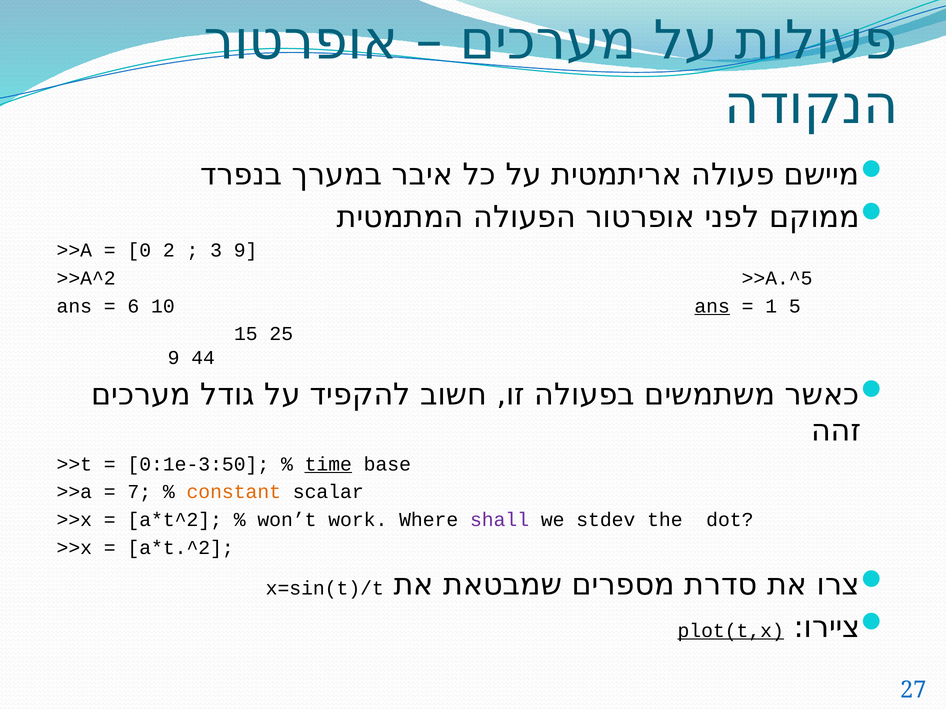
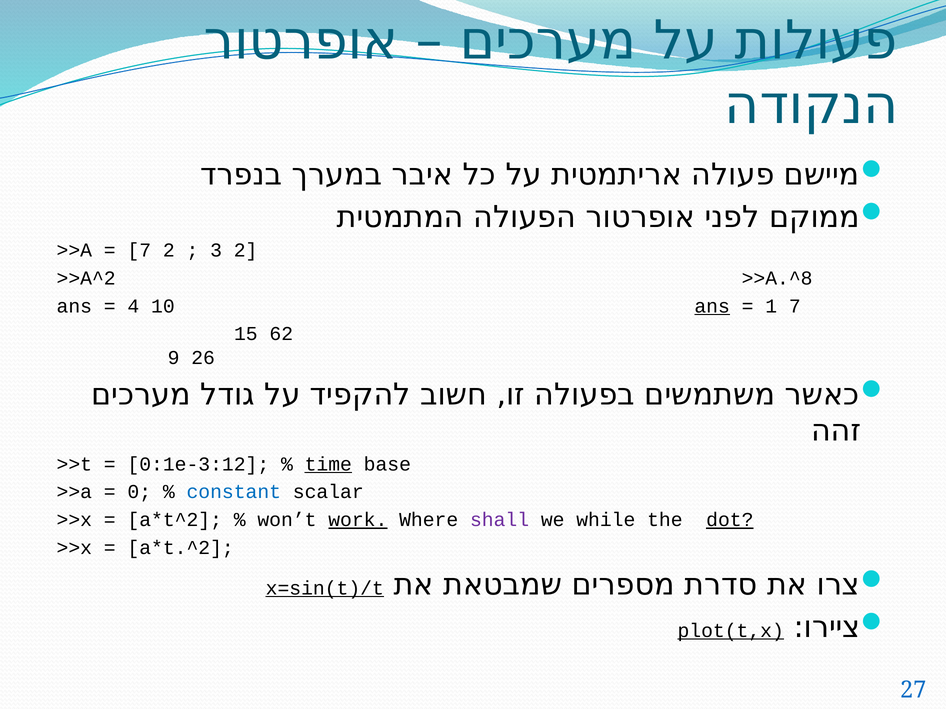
0 at (139, 251): 0 -> 7
3 9: 9 -> 2
>>A.^5: >>A.^5 -> >>A.^8
6: 6 -> 4
1 5: 5 -> 7
25: 25 -> 62
44: 44 -> 26
0:1e-3:50: 0:1e-3:50 -> 0:1e-3:12
7: 7 -> 0
constant colour: orange -> blue
work underline: none -> present
stdev: stdev -> while
dot underline: none -> present
x=sin(t)/t underline: none -> present
